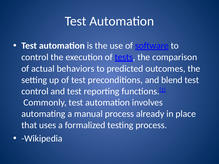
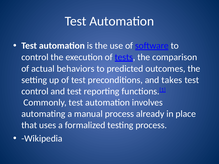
blend: blend -> takes
